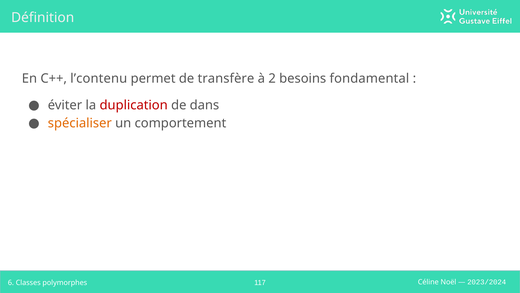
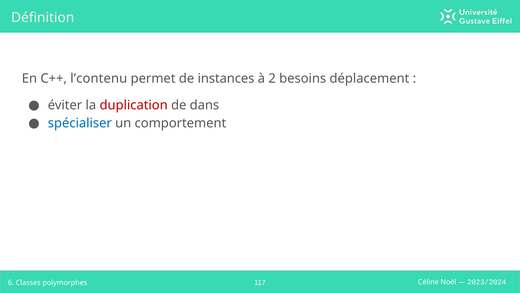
transfère: transfère -> instances
fondamental: fondamental -> déplacement
spécialiser colour: orange -> blue
